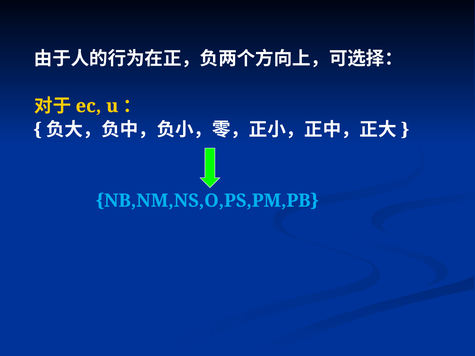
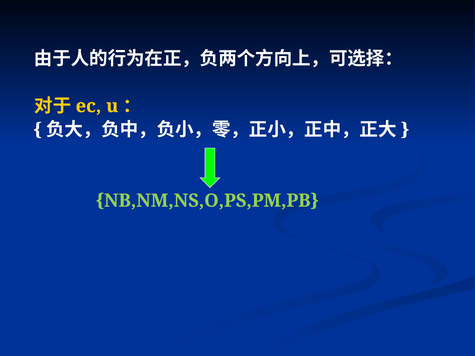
NB,NM,NS,O,PS,PM,PB colour: light blue -> light green
